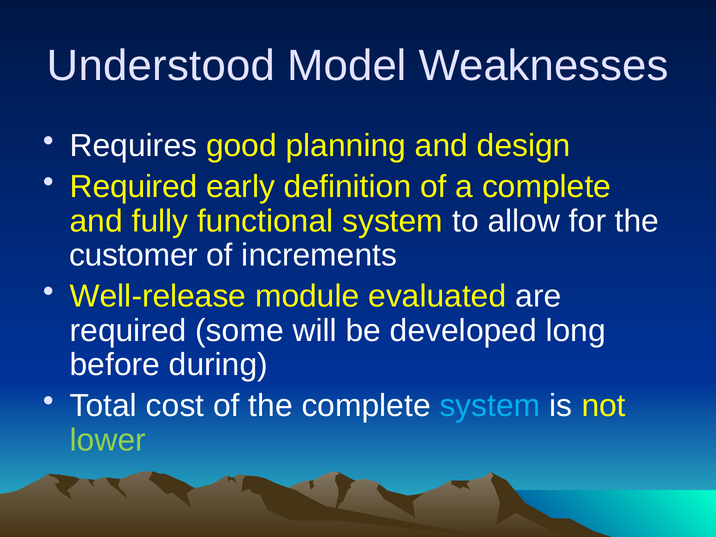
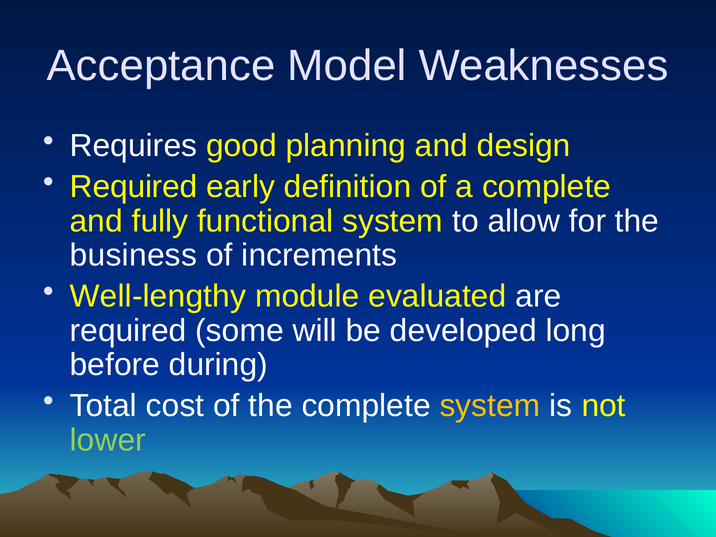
Understood: Understood -> Acceptance
customer: customer -> business
Well-release: Well-release -> Well-lengthy
system at (490, 406) colour: light blue -> yellow
